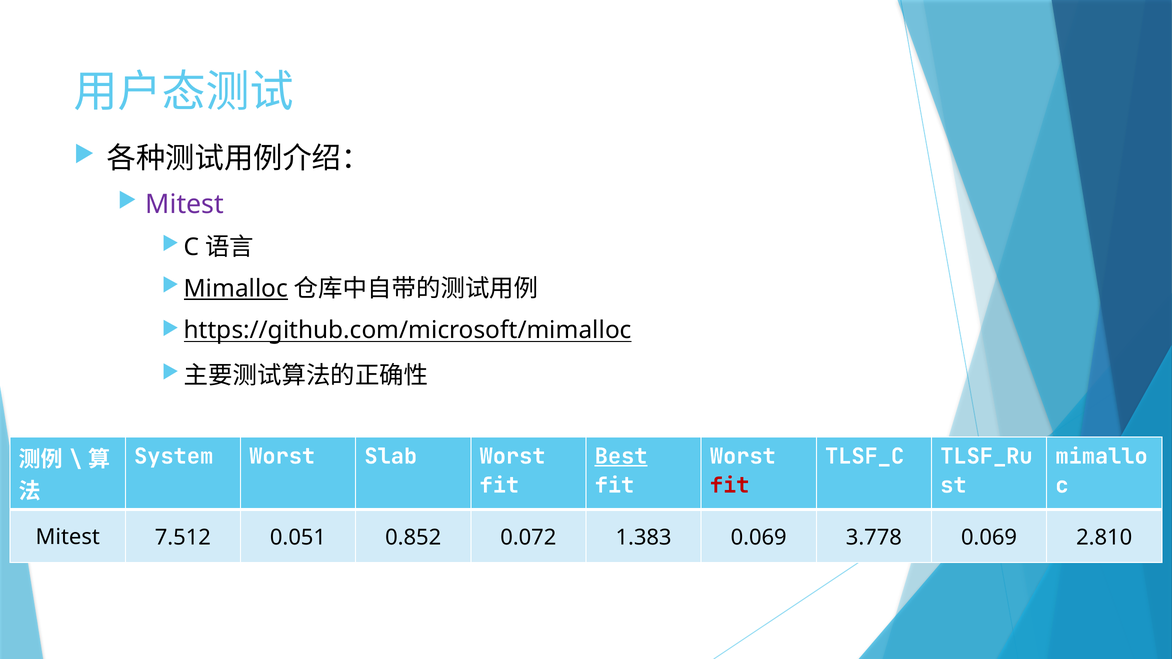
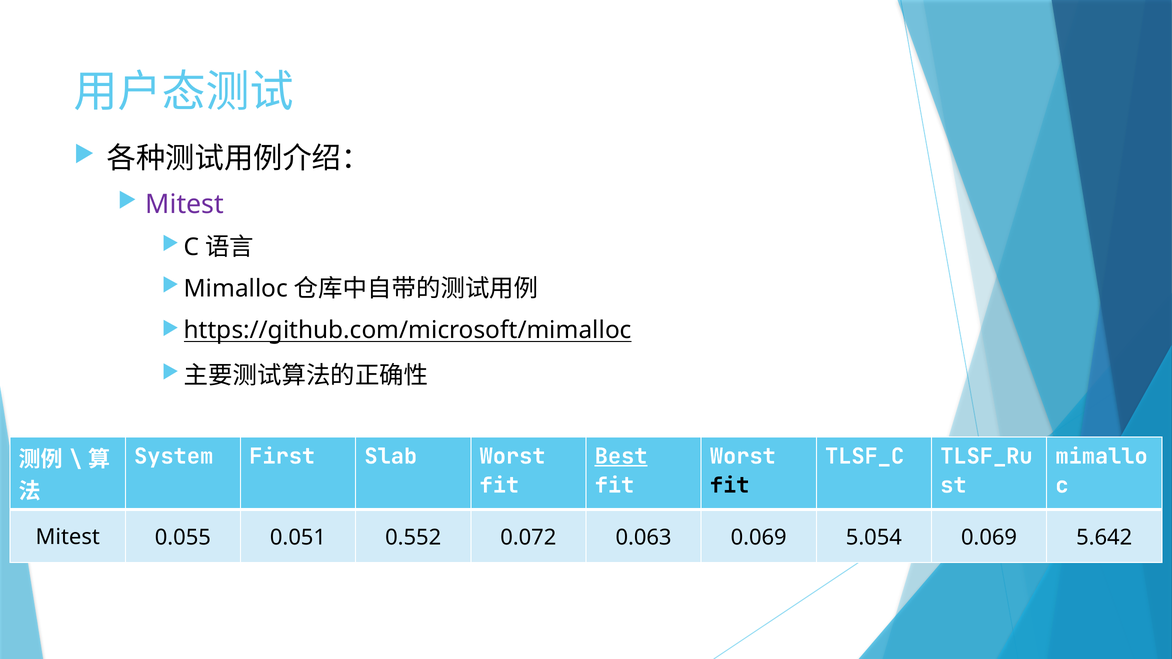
Mimalloc underline: present -> none
System Worst: Worst -> First
fit at (730, 486) colour: red -> black
7.512: 7.512 -> 0.055
0.852: 0.852 -> 0.552
1.383: 1.383 -> 0.063
3.778: 3.778 -> 5.054
2.810: 2.810 -> 5.642
